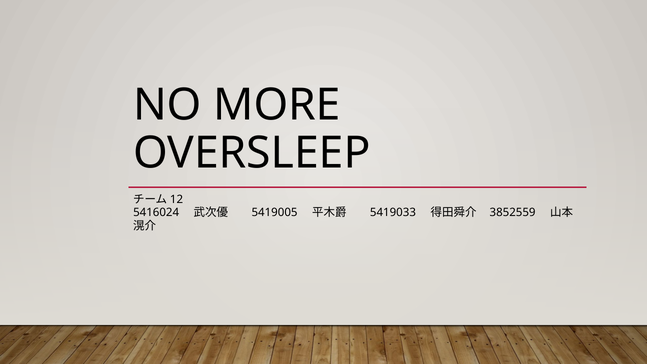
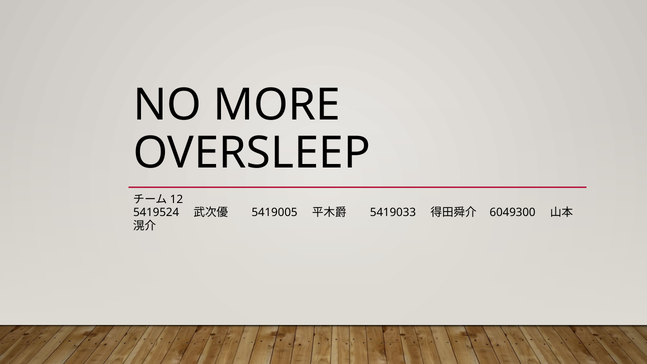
5416024: 5416024 -> 5419524
3852559: 3852559 -> 6049300
